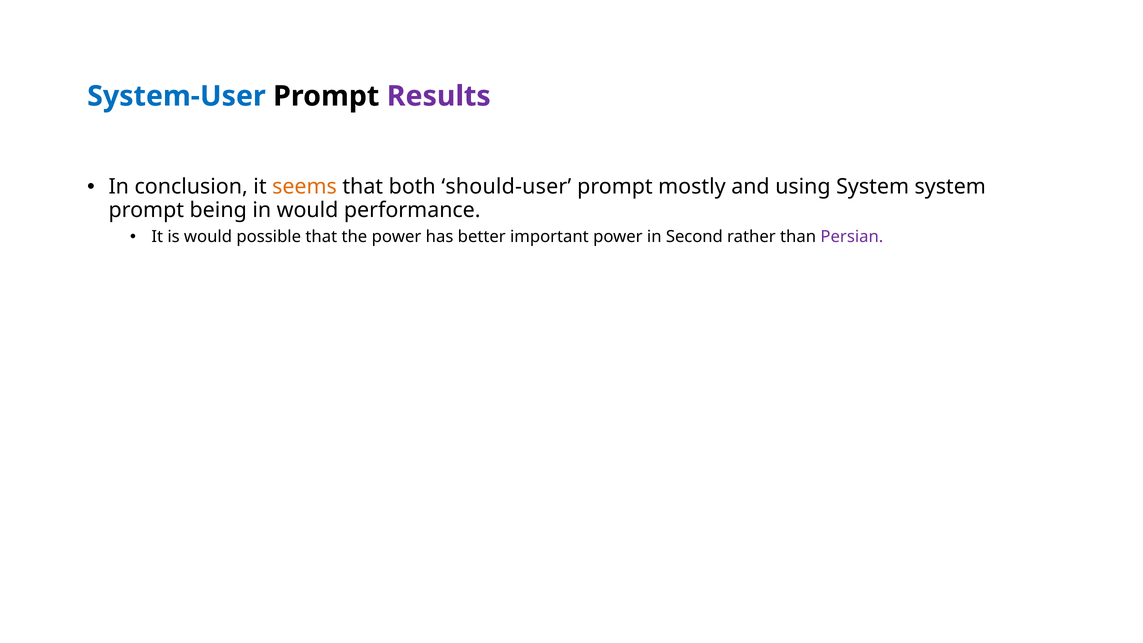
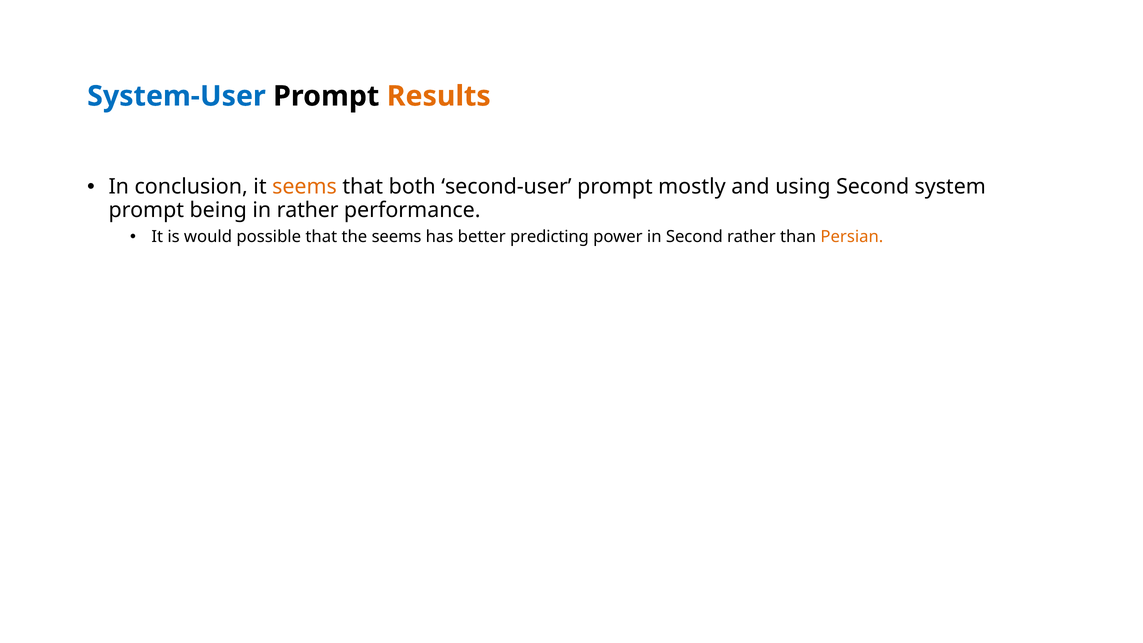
Results colour: purple -> orange
should-user: should-user -> second-user
using System: System -> Second
in would: would -> rather
the power: power -> seems
important: important -> predicting
Persian colour: purple -> orange
